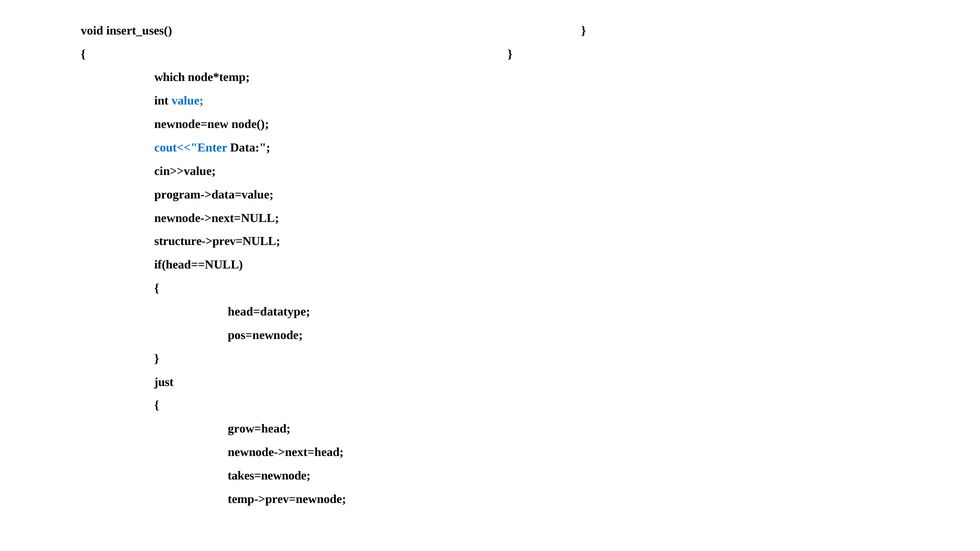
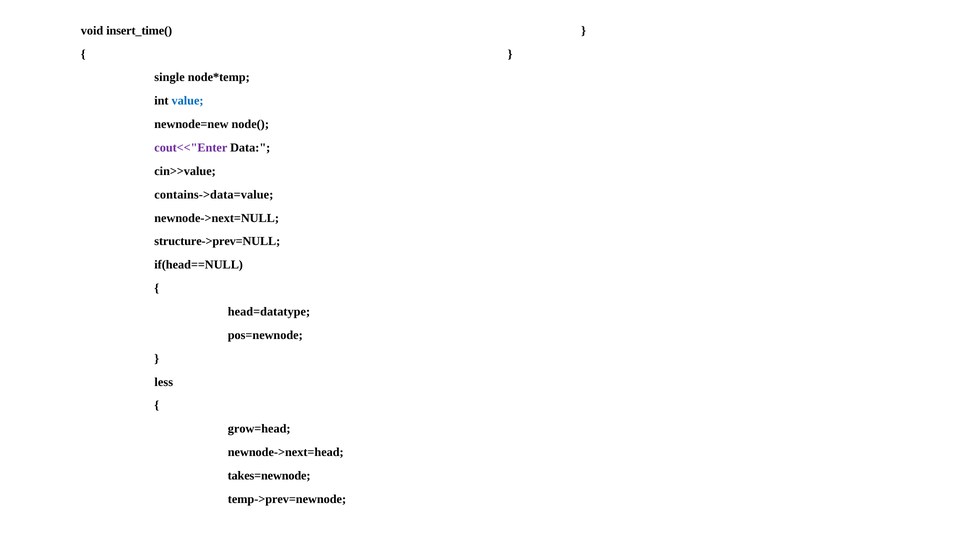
insert_uses(: insert_uses( -> insert_time(
which: which -> single
cout<<"Enter colour: blue -> purple
program->data=value: program->data=value -> contains->data=value
just: just -> less
